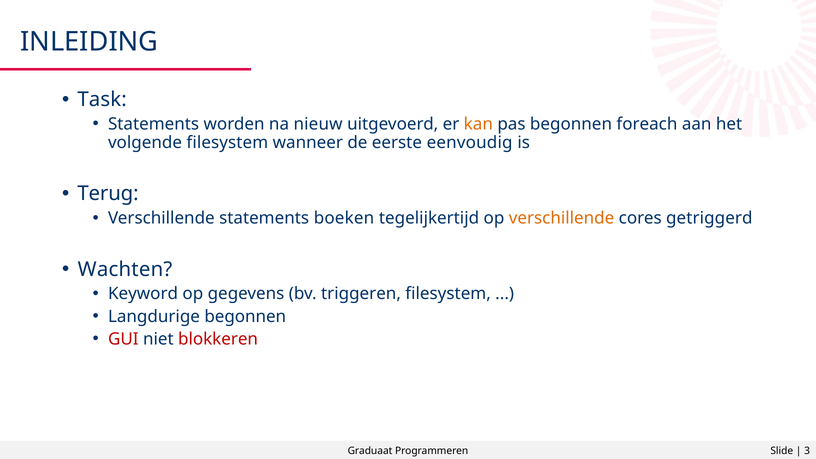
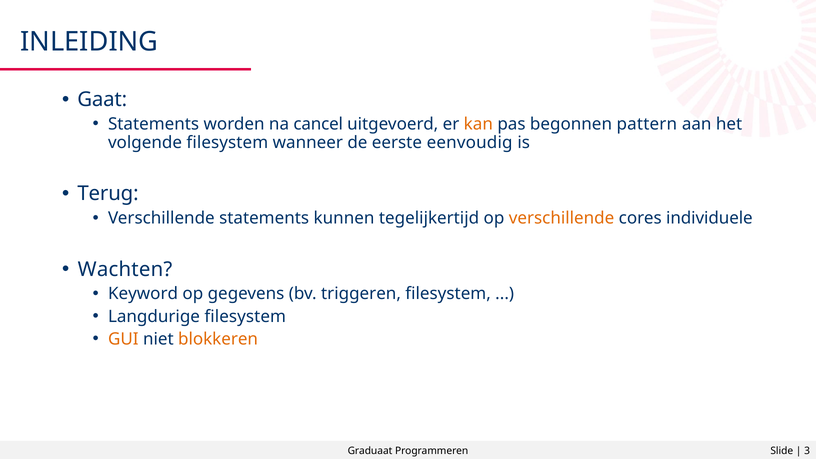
Task: Task -> Gaat
nieuw: nieuw -> cancel
foreach: foreach -> pattern
boeken: boeken -> kunnen
getriggerd: getriggerd -> individuele
Langdurige begonnen: begonnen -> filesystem
GUI colour: red -> orange
blokkeren colour: red -> orange
